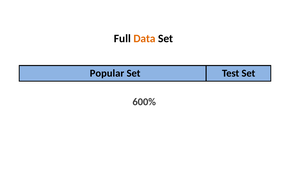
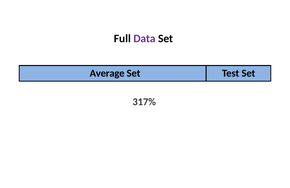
Data colour: orange -> purple
Popular: Popular -> Average
600%: 600% -> 317%
